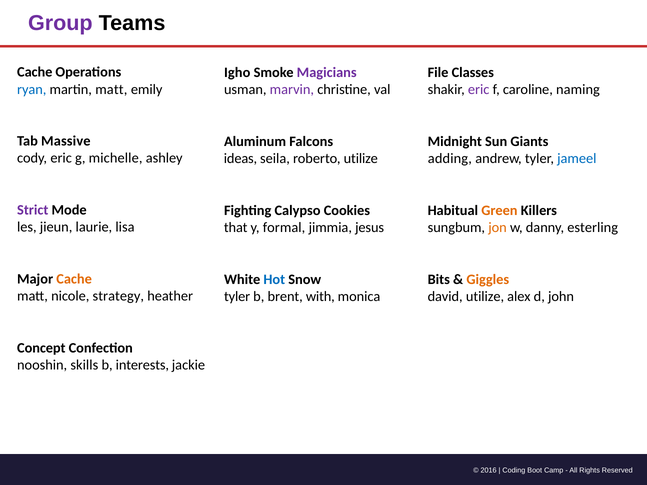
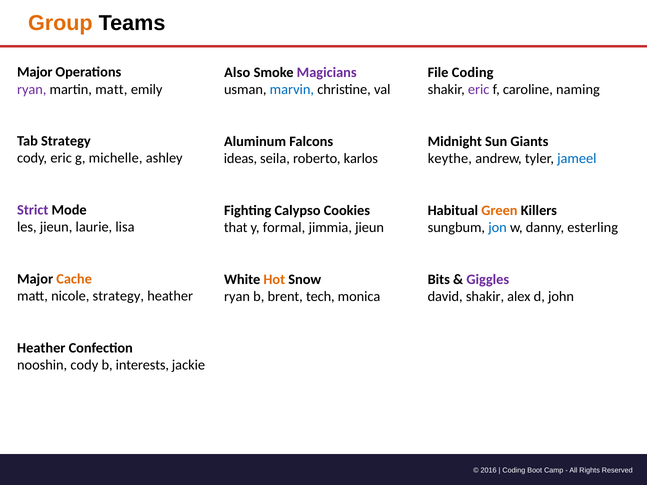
Group colour: purple -> orange
Cache at (35, 72): Cache -> Major
Igho: Igho -> Also
File Classes: Classes -> Coding
ryan at (32, 89) colour: blue -> purple
marvin colour: purple -> blue
Tab Massive: Massive -> Strategy
roberto utilize: utilize -> karlos
adding: adding -> keythe
jimmia jesus: jesus -> jieun
jon colour: orange -> blue
Hot colour: blue -> orange
Giggles colour: orange -> purple
tyler at (237, 297): tyler -> ryan
with: with -> tech
david utilize: utilize -> shakir
Concept at (41, 348): Concept -> Heather
nooshin skills: skills -> cody
